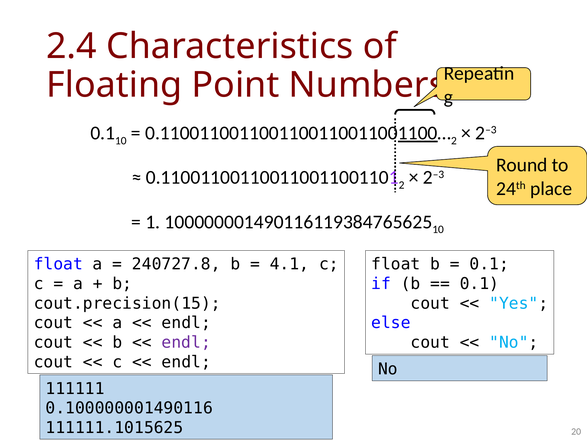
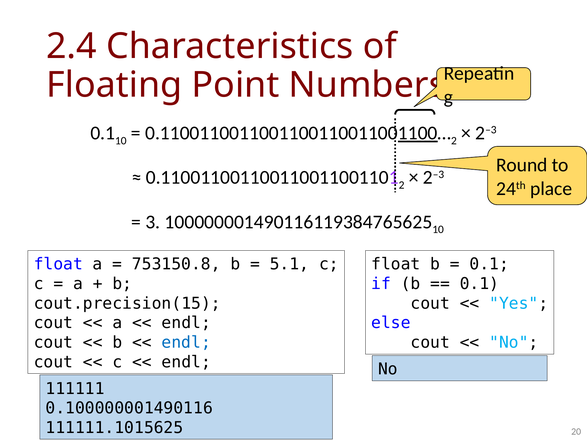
1: 1 -> 3
240727.8: 240727.8 -> 753150.8
4.1: 4.1 -> 5.1
endl at (186, 343) colour: purple -> blue
